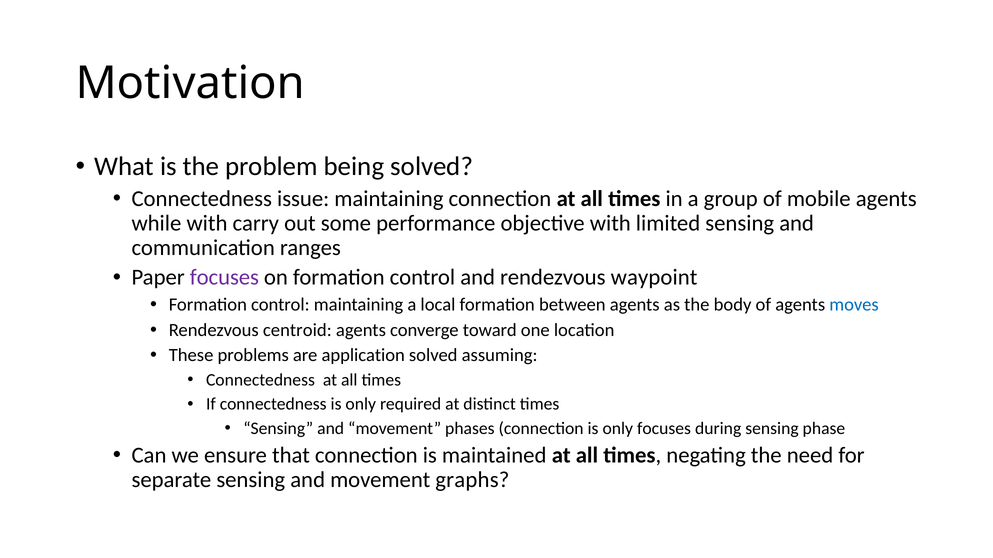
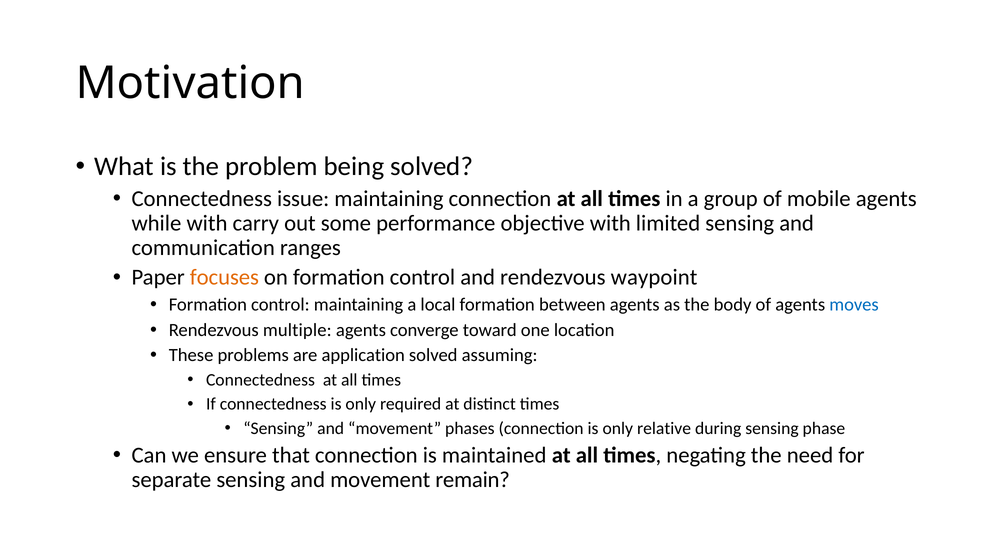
focuses at (224, 278) colour: purple -> orange
centroid: centroid -> multiple
only focuses: focuses -> relative
graphs: graphs -> remain
